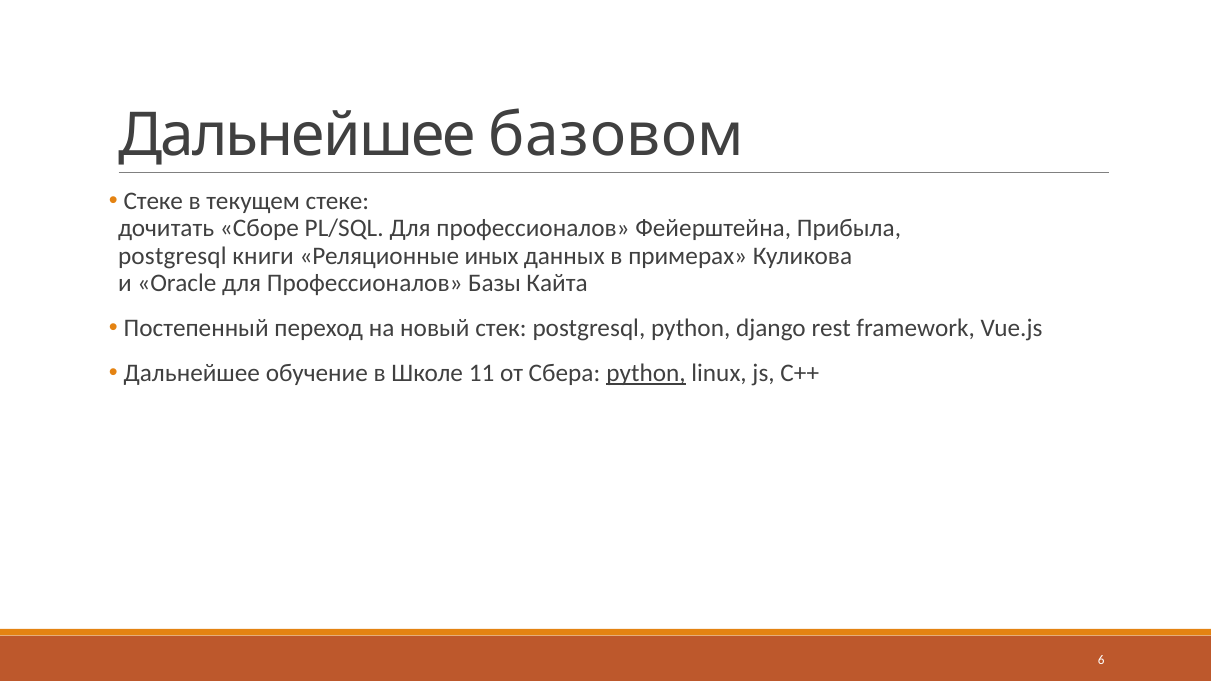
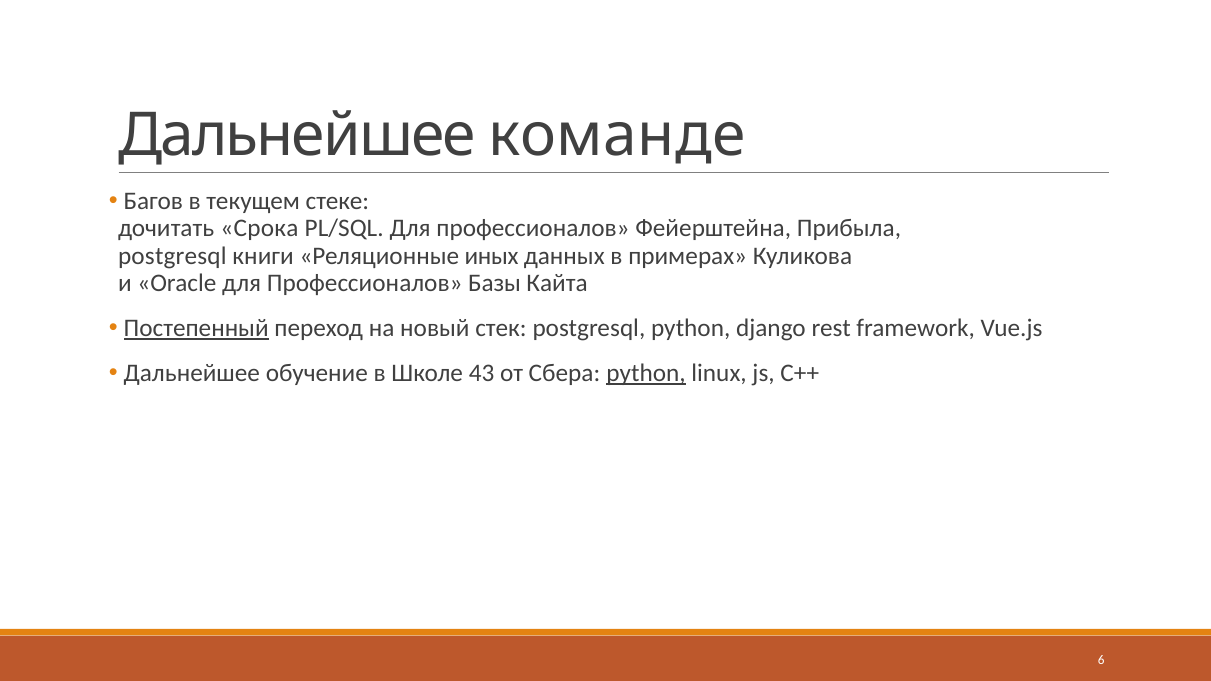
базовом: базовом -> команде
Стеке at (153, 201): Стеке -> Багов
Сборе: Сборе -> Срока
Постепенный underline: none -> present
11: 11 -> 43
